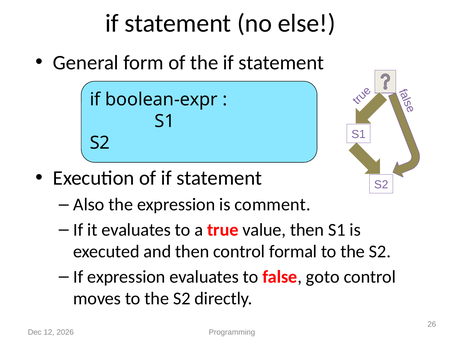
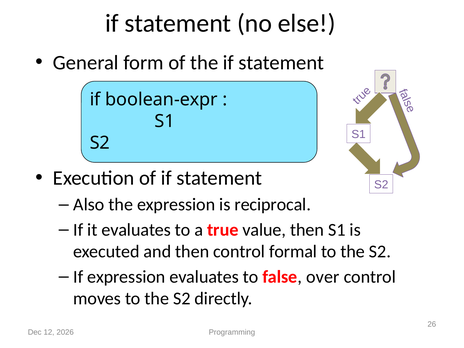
comment: comment -> reciprocal
goto: goto -> over
